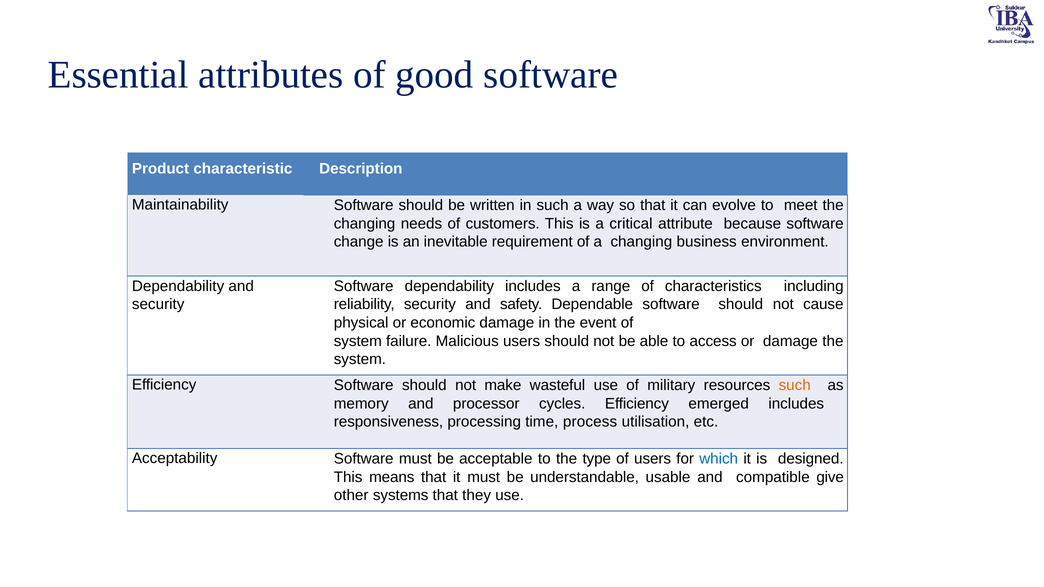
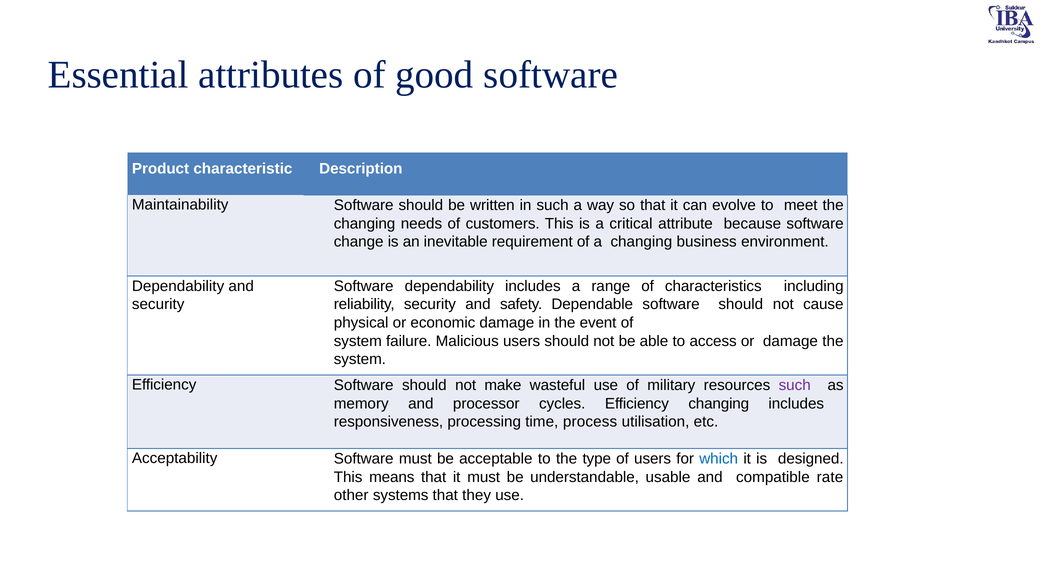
such at (795, 385) colour: orange -> purple
Efficiency emerged: emerged -> changing
give: give -> rate
